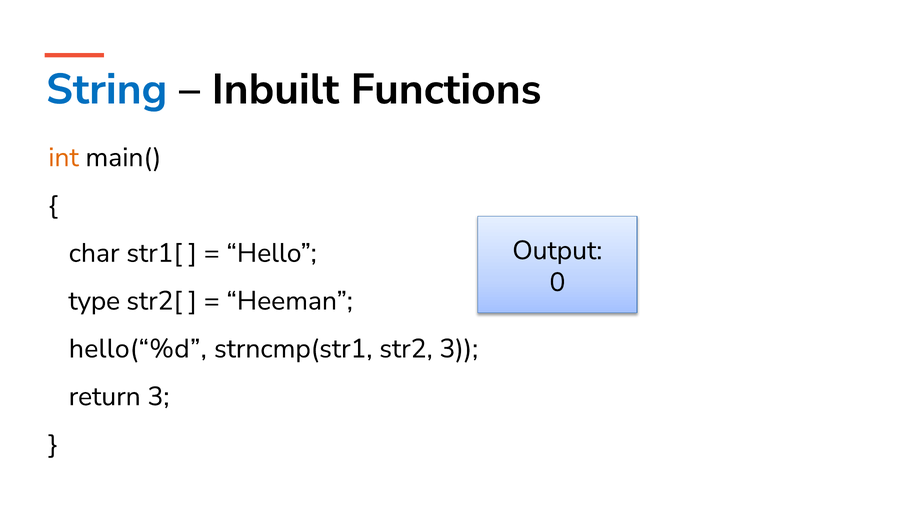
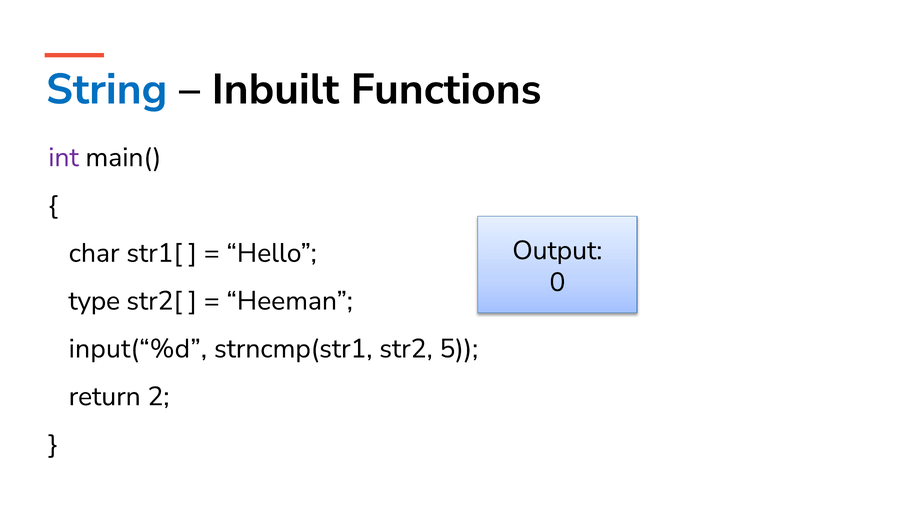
int colour: orange -> purple
hello(“%d: hello(“%d -> input(“%d
str2 3: 3 -> 5
return 3: 3 -> 2
